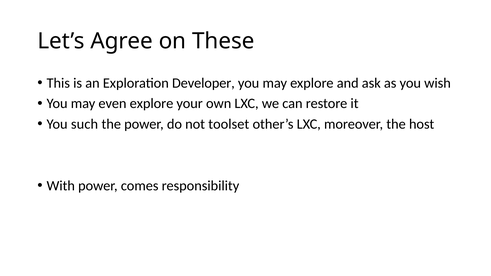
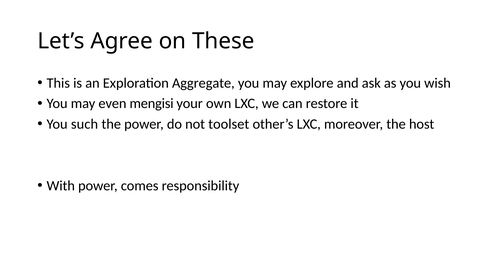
Developer: Developer -> Aggregate
even explore: explore -> mengisi
